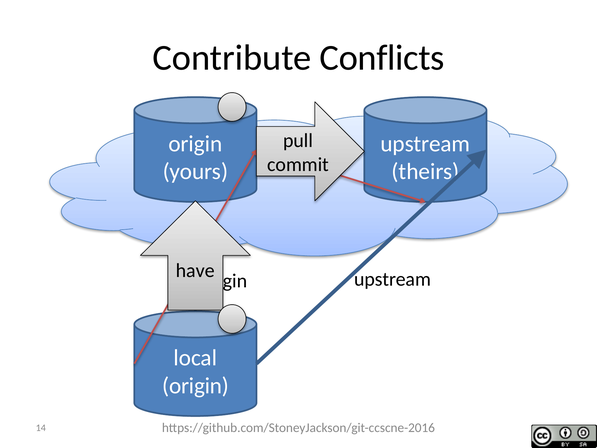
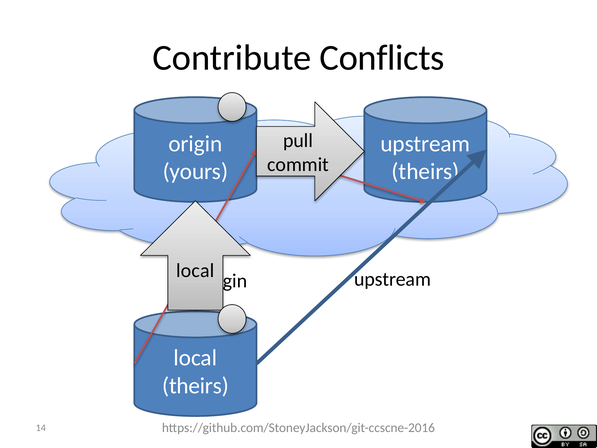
have at (195, 270): have -> local
origin at (196, 386): origin -> theirs
